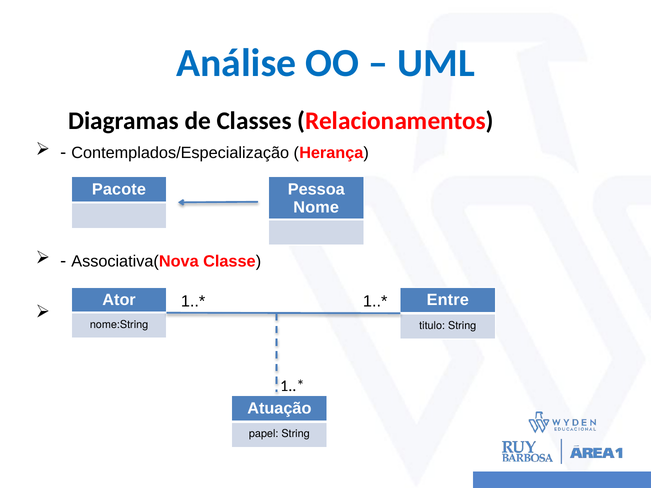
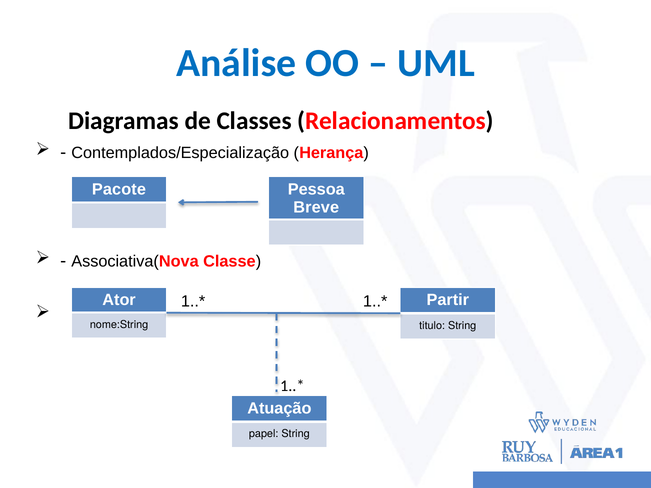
Nome: Nome -> Breve
Entre: Entre -> Partir
